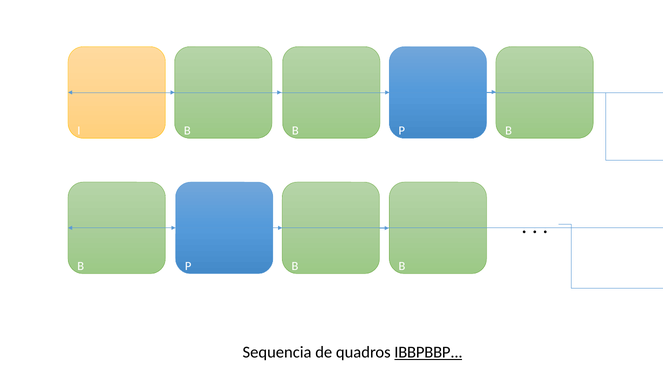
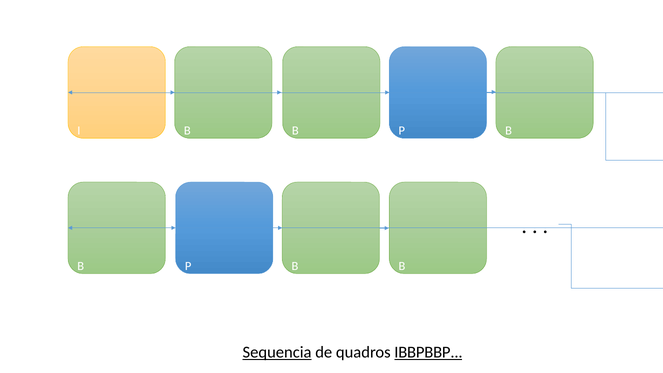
Sequencia underline: none -> present
